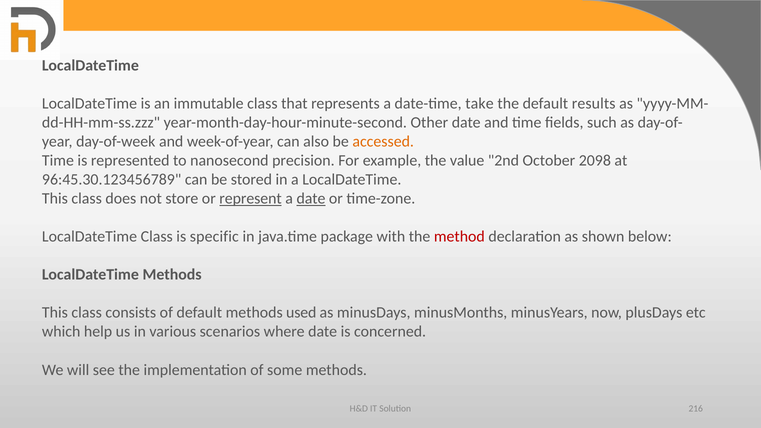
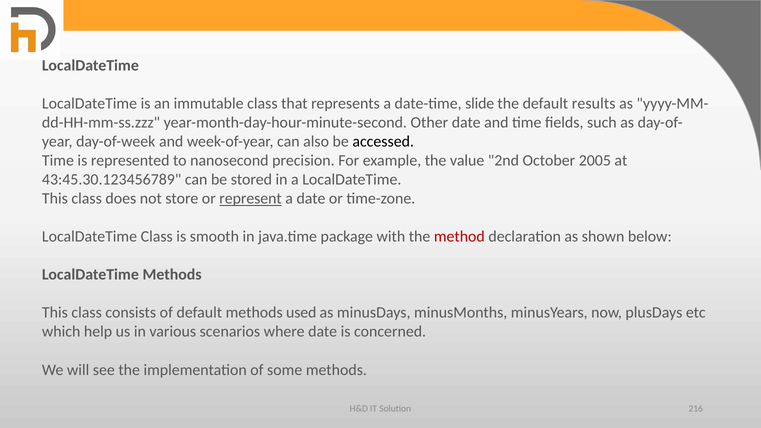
take: take -> slide
accessed colour: orange -> black
2098: 2098 -> 2005
96:45.30.123456789: 96:45.30.123456789 -> 43:45.30.123456789
date at (311, 199) underline: present -> none
specific: specific -> smooth
